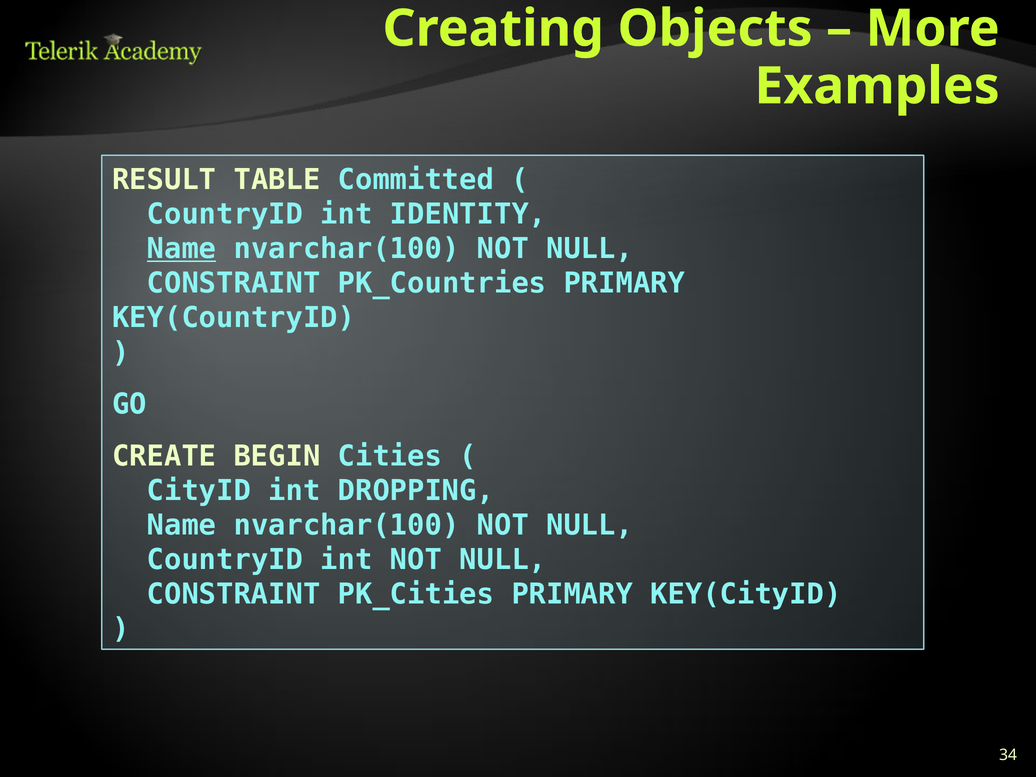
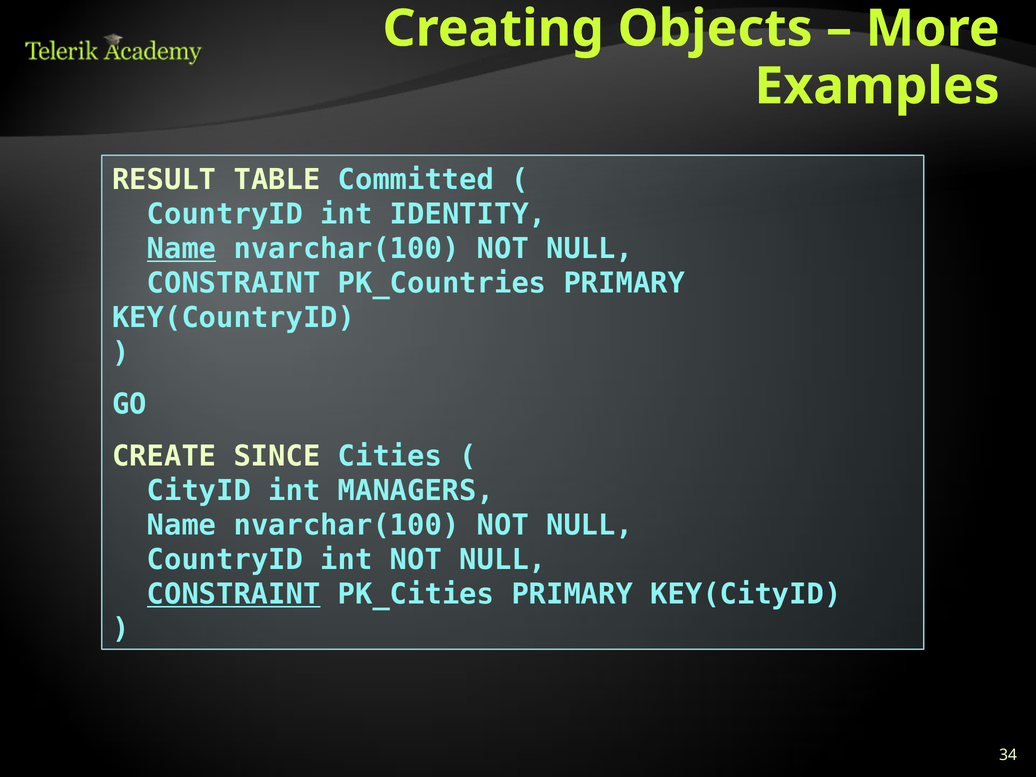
BEGIN: BEGIN -> SINCE
DROPPING: DROPPING -> MANAGERS
CONSTRAINT at (234, 594) underline: none -> present
